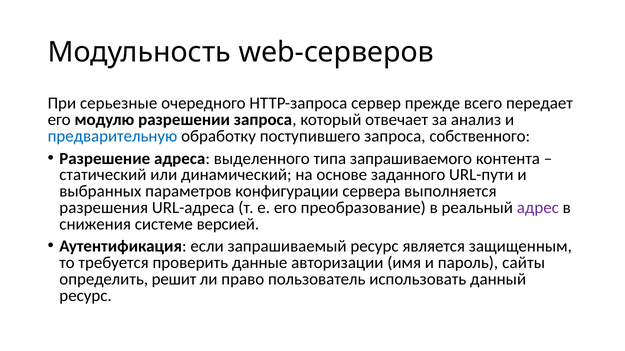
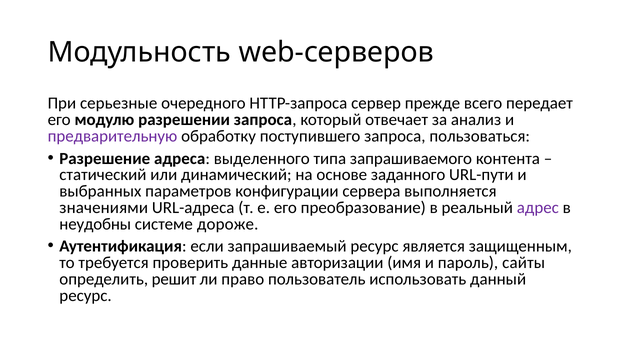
предварительную colour: blue -> purple
собственного: собственного -> пользоваться
разрешения: разрешения -> значениями
снижения: снижения -> неудобны
версией: версией -> дороже
